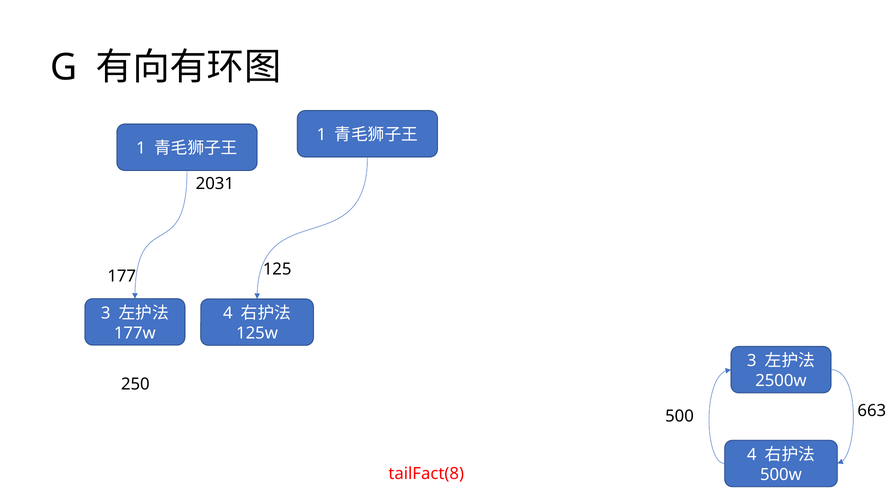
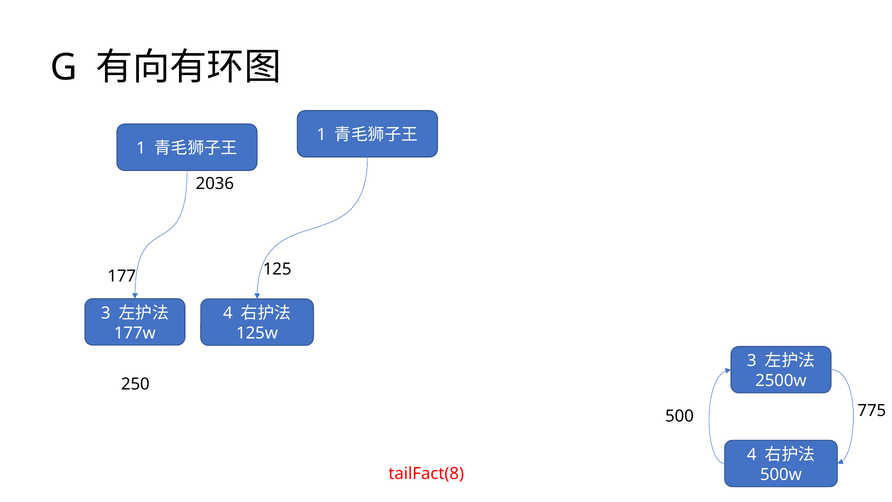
2031: 2031 -> 2036
663: 663 -> 775
